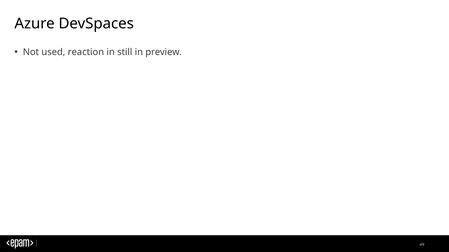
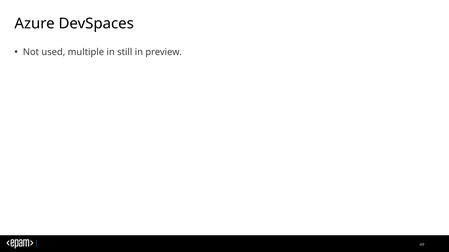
reaction: reaction -> multiple
